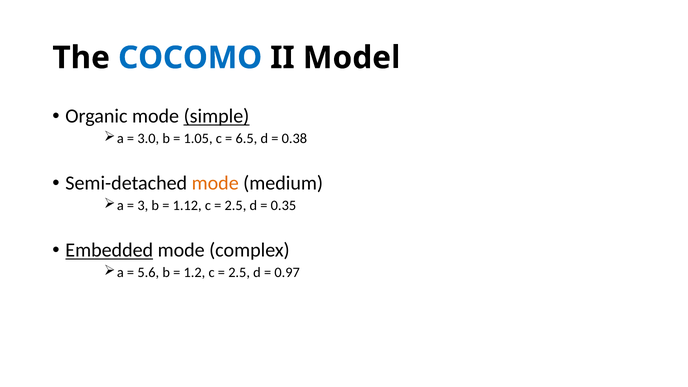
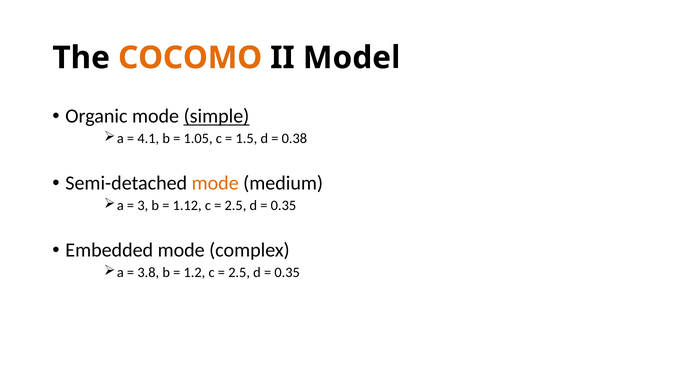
COCOMO colour: blue -> orange
3.0: 3.0 -> 4.1
6.5: 6.5 -> 1.5
Embedded underline: present -> none
5.6: 5.6 -> 3.8
0.97 at (287, 272): 0.97 -> 0.35
